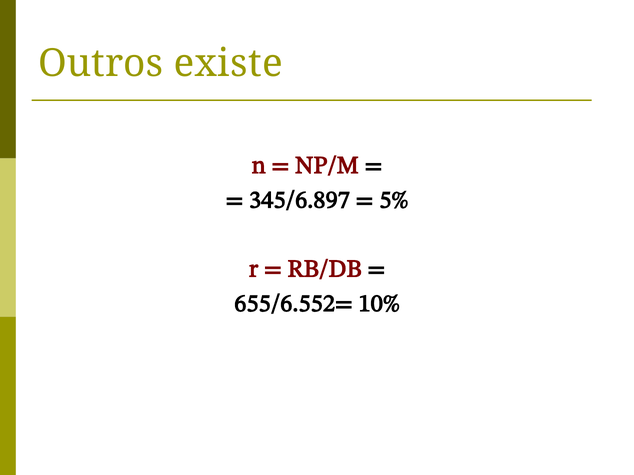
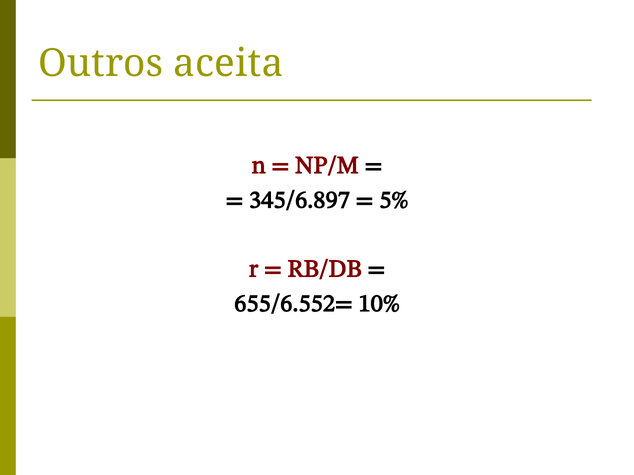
existe: existe -> aceita
